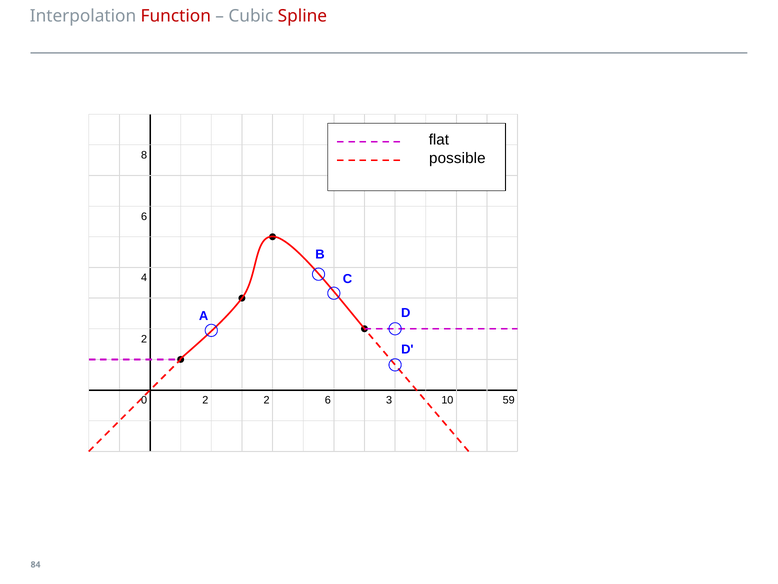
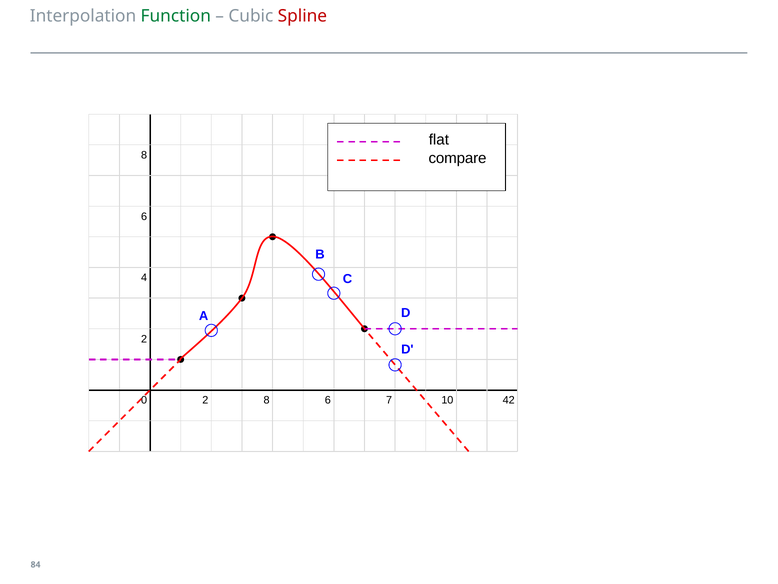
Function colour: red -> green
possible: possible -> compare
2 2: 2 -> 8
3: 3 -> 7
59: 59 -> 42
